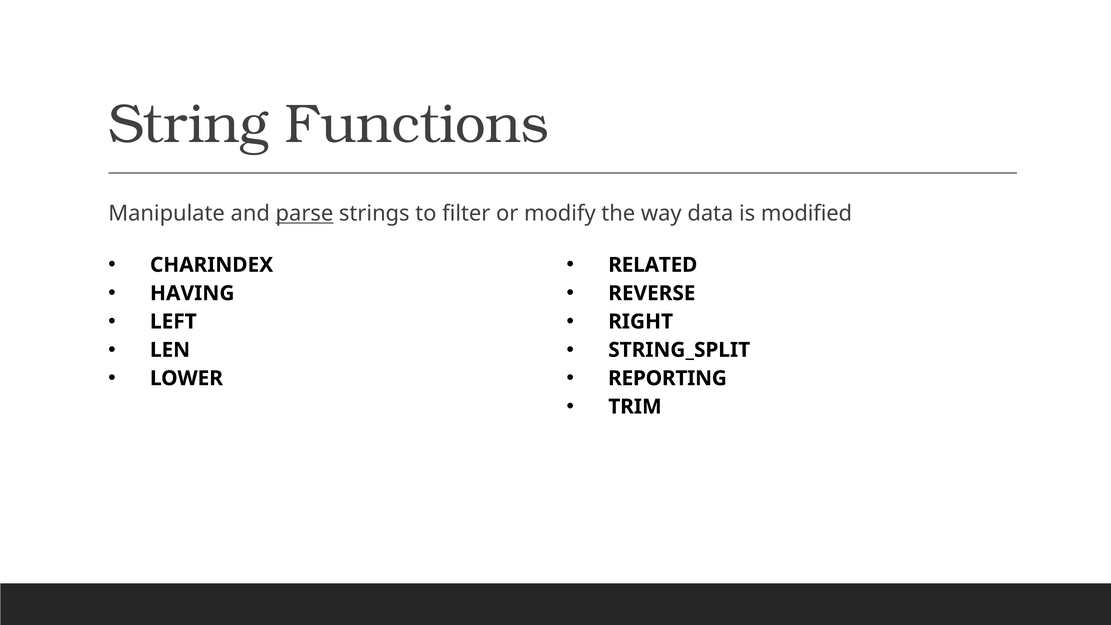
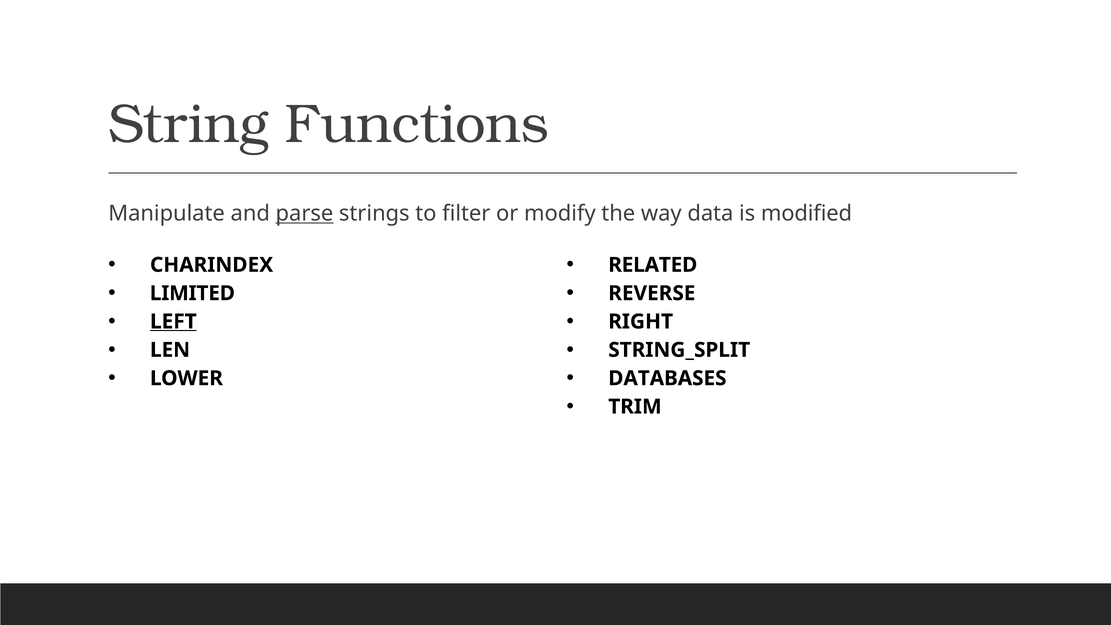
HAVING: HAVING -> LIMITED
LEFT underline: none -> present
REPORTING: REPORTING -> DATABASES
